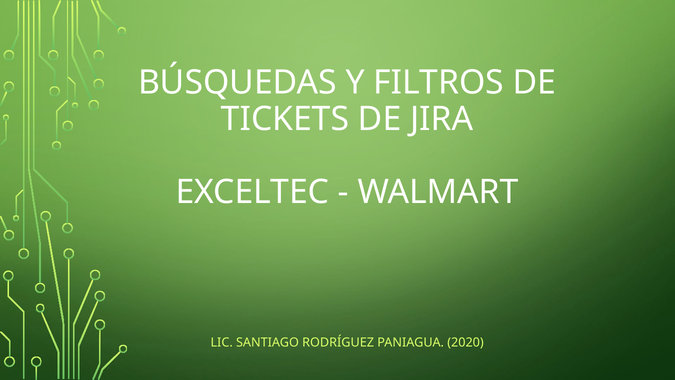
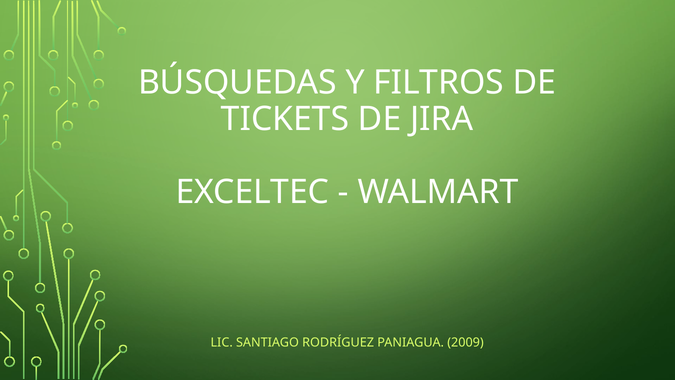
2020: 2020 -> 2009
